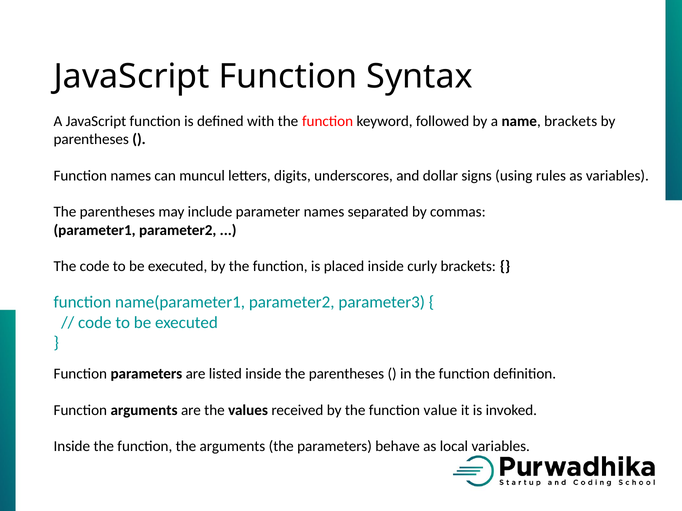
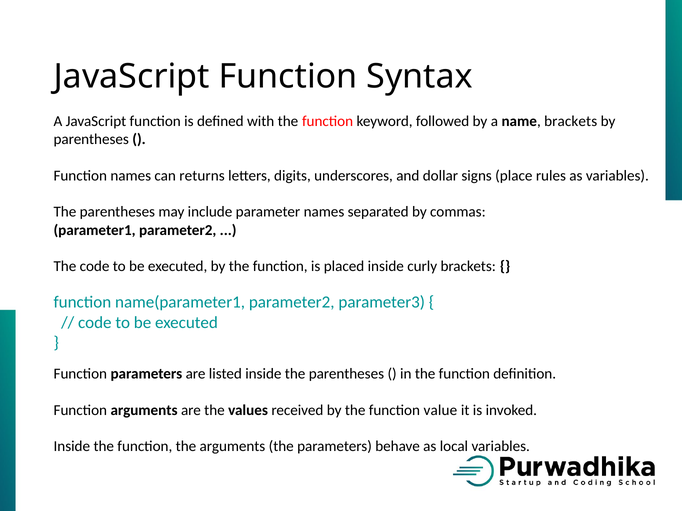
muncul: muncul -> returns
using: using -> place
